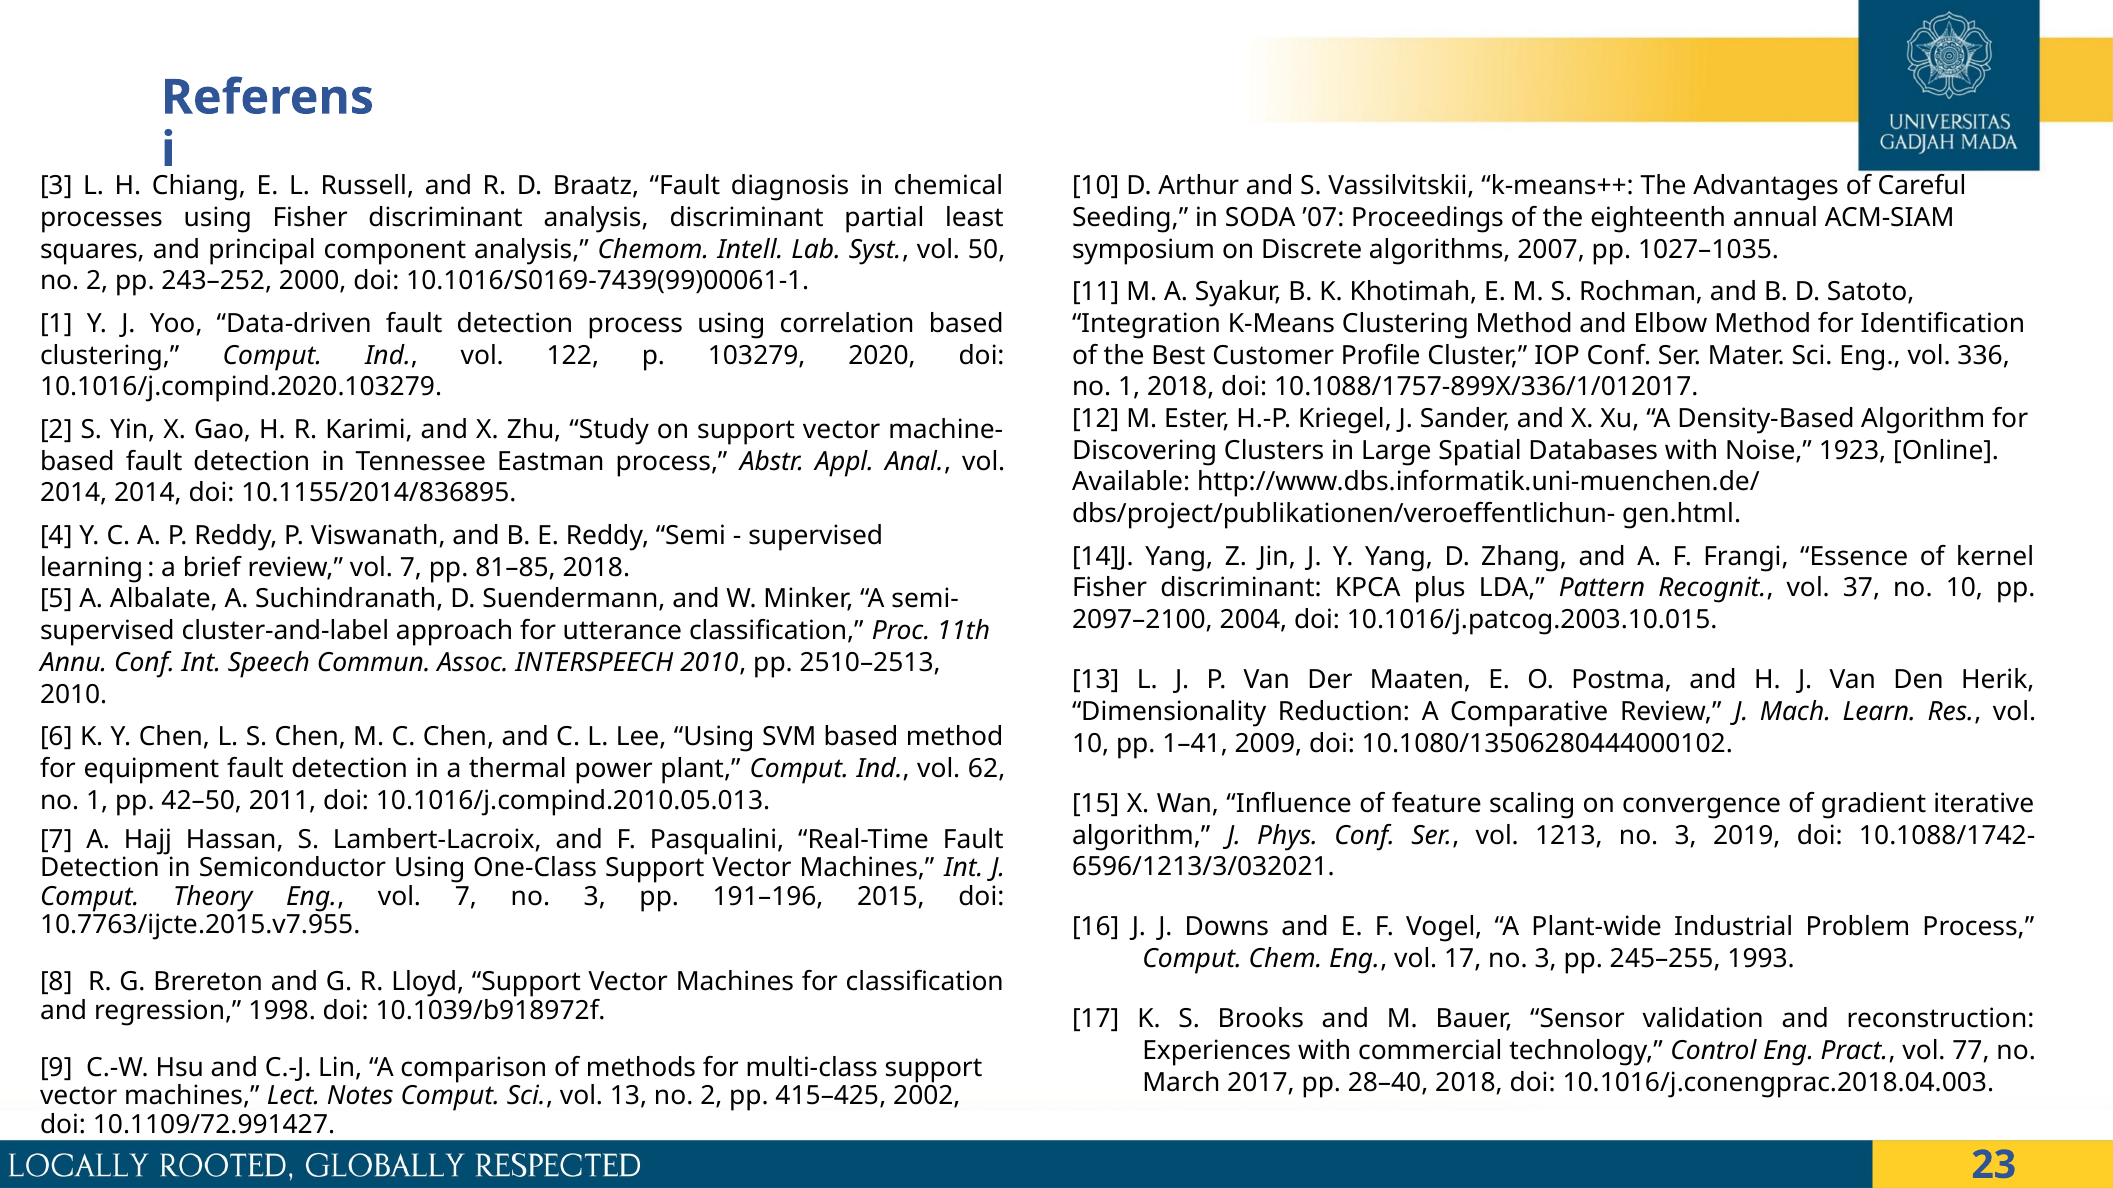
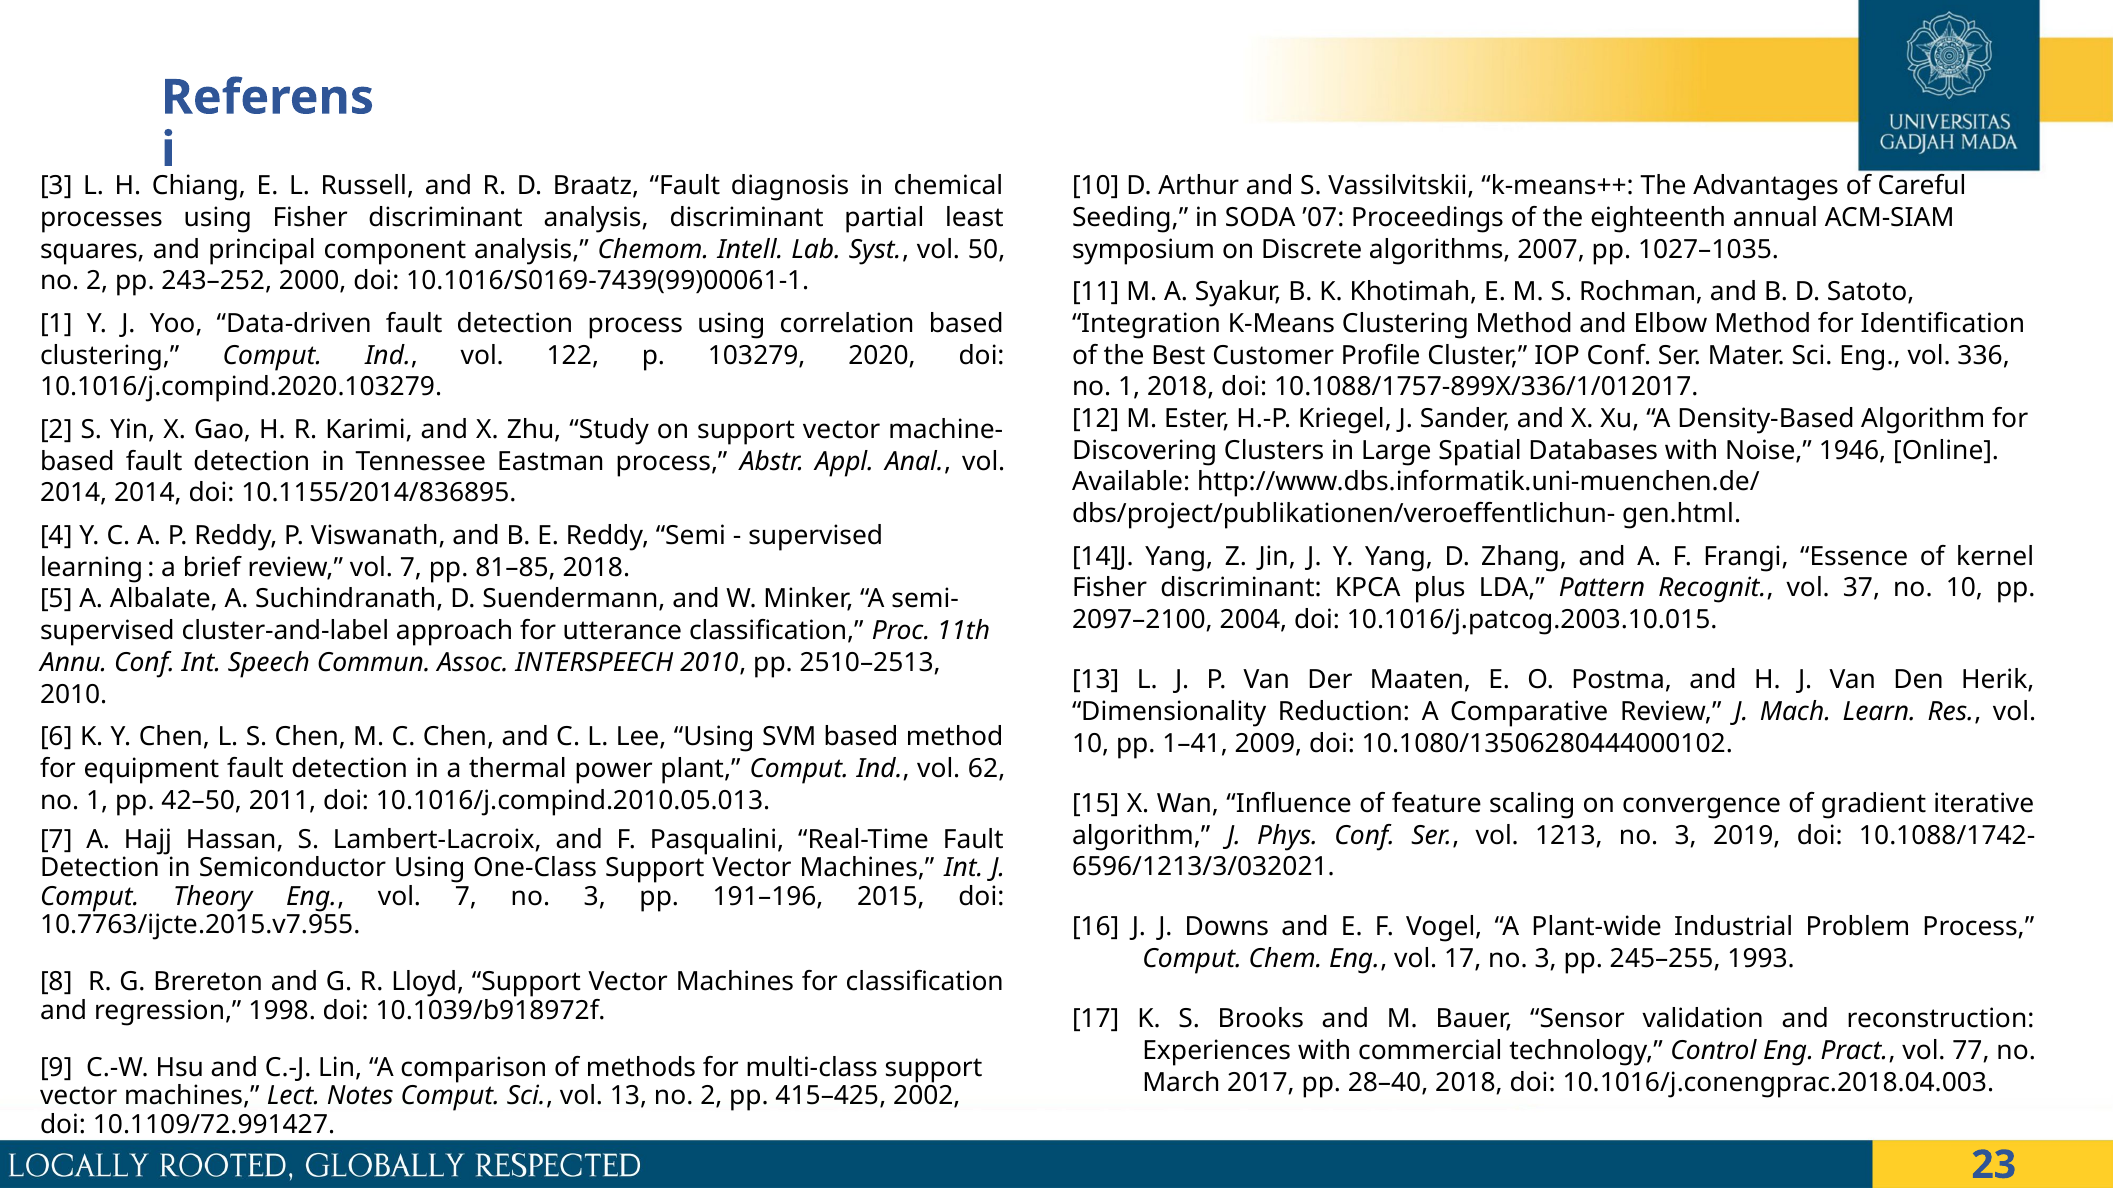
1923: 1923 -> 1946
